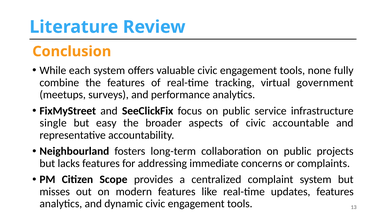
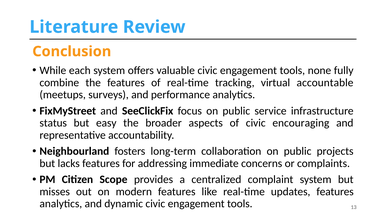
government: government -> accountable
single: single -> status
accountable: accountable -> encouraging
